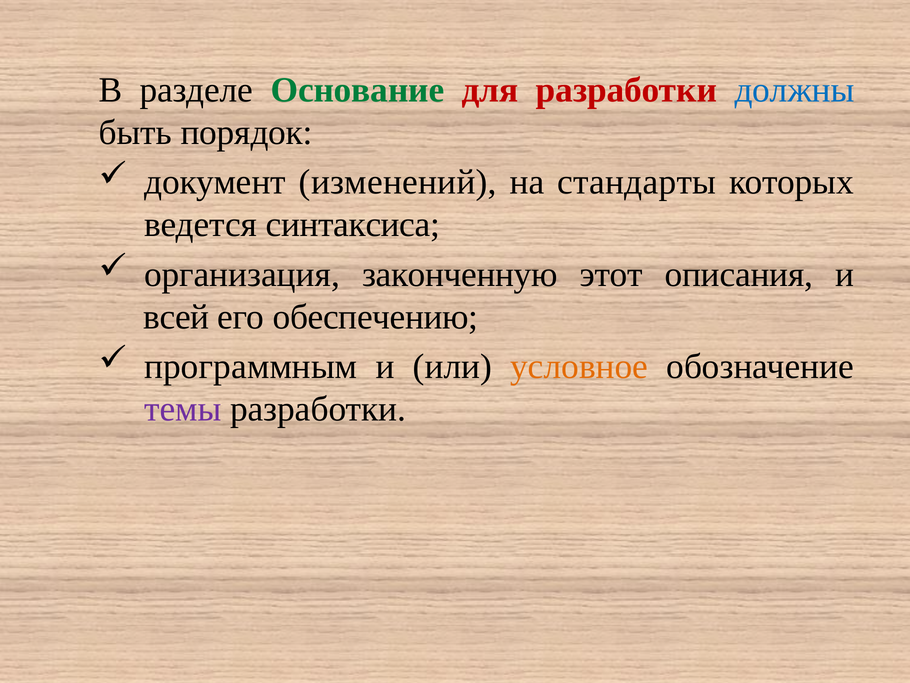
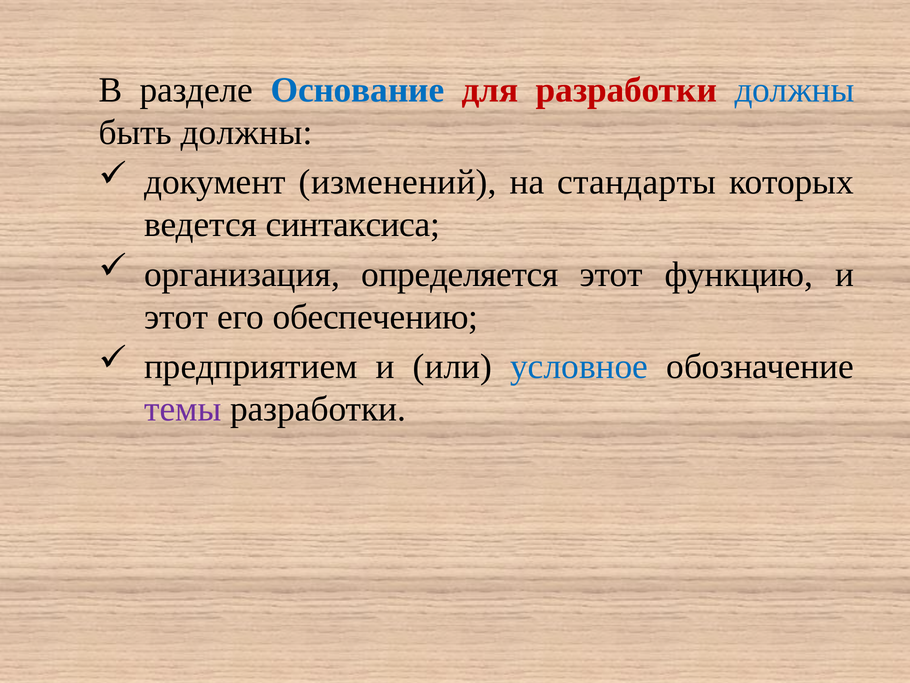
Основание colour: green -> blue
быть порядок: порядок -> должны
законченную: законченную -> определяется
описания: описания -> функцию
всей at (176, 317): всей -> этот
программным: программным -> предприятием
условное colour: orange -> blue
